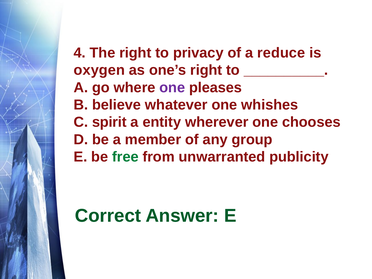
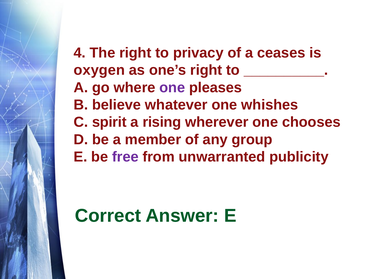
reduce: reduce -> ceases
entity: entity -> rising
free colour: green -> purple
